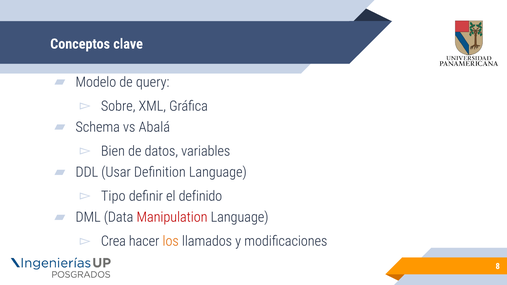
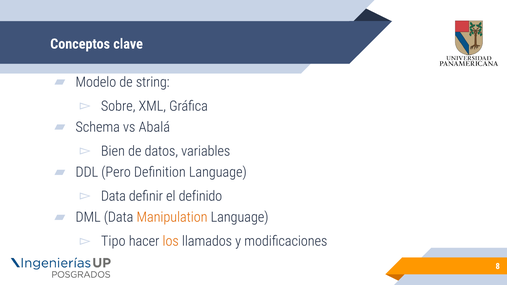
query: query -> string
Usar: Usar -> Pero
Tipo at (113, 196): Tipo -> Data
Manipulation colour: red -> orange
Crea: Crea -> Tipo
